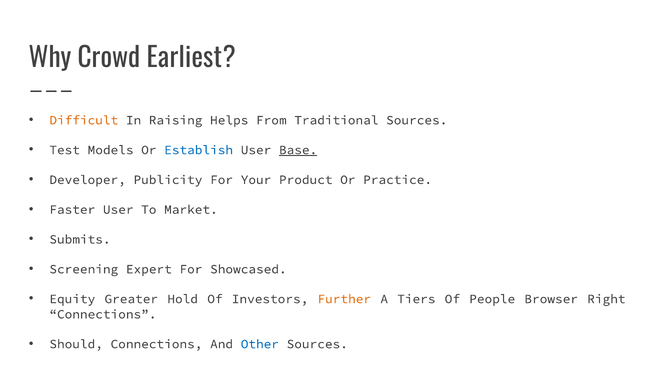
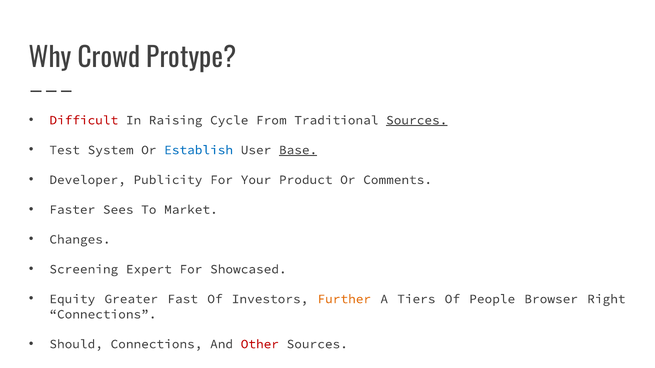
Earliest: Earliest -> Protype
Difficult colour: orange -> red
Helps: Helps -> Cycle
Sources at (417, 120) underline: none -> present
Models: Models -> System
Practice: Practice -> Comments
Faster User: User -> Sees
Submits: Submits -> Changes
Hold: Hold -> Fast
Other colour: blue -> red
